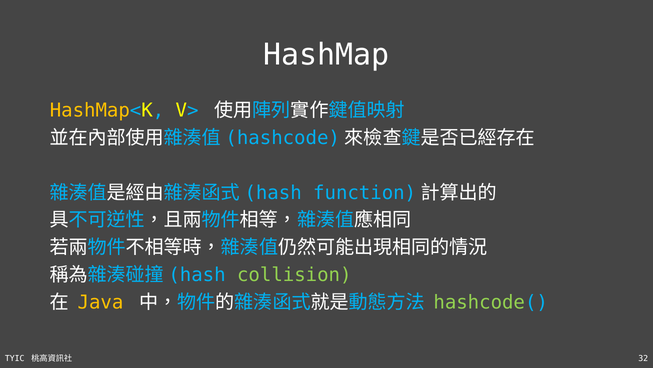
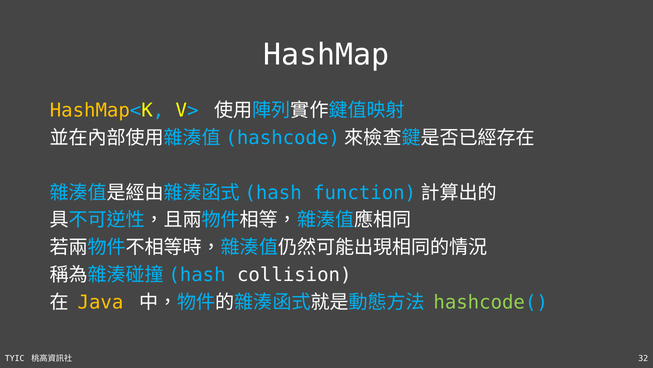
collision colour: light green -> white
